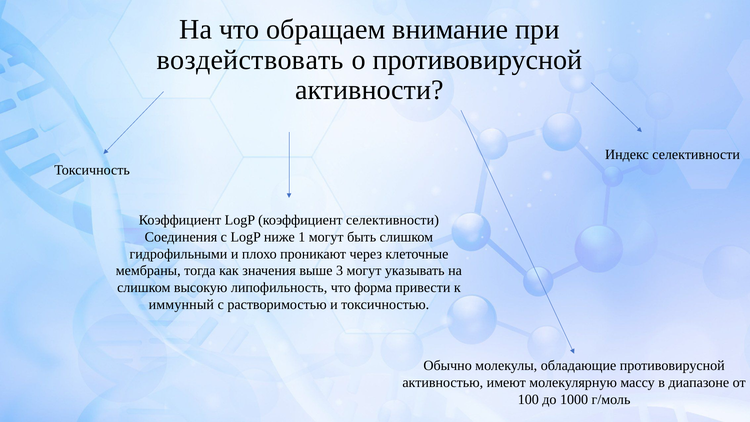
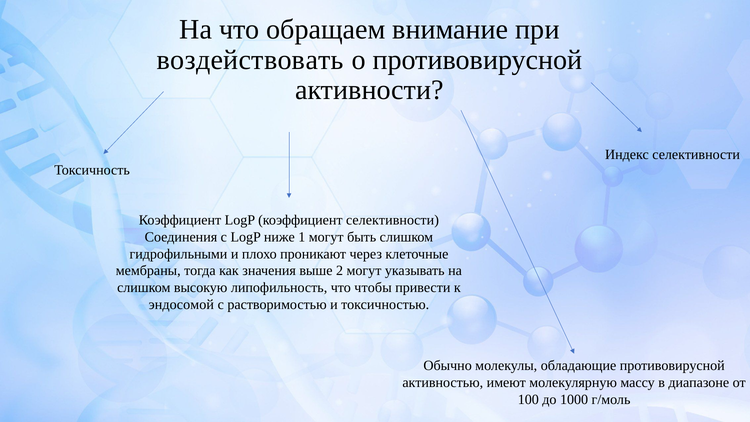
3: 3 -> 2
форма: форма -> чтобы
иммунный: иммунный -> эндосомой
